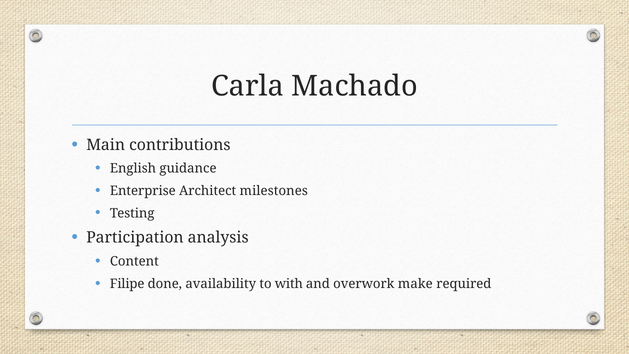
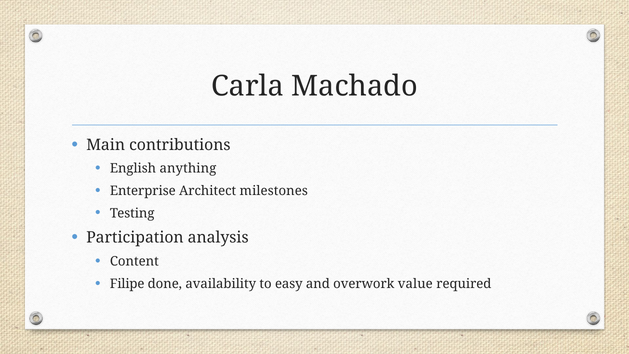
guidance: guidance -> anything
with: with -> easy
make: make -> value
